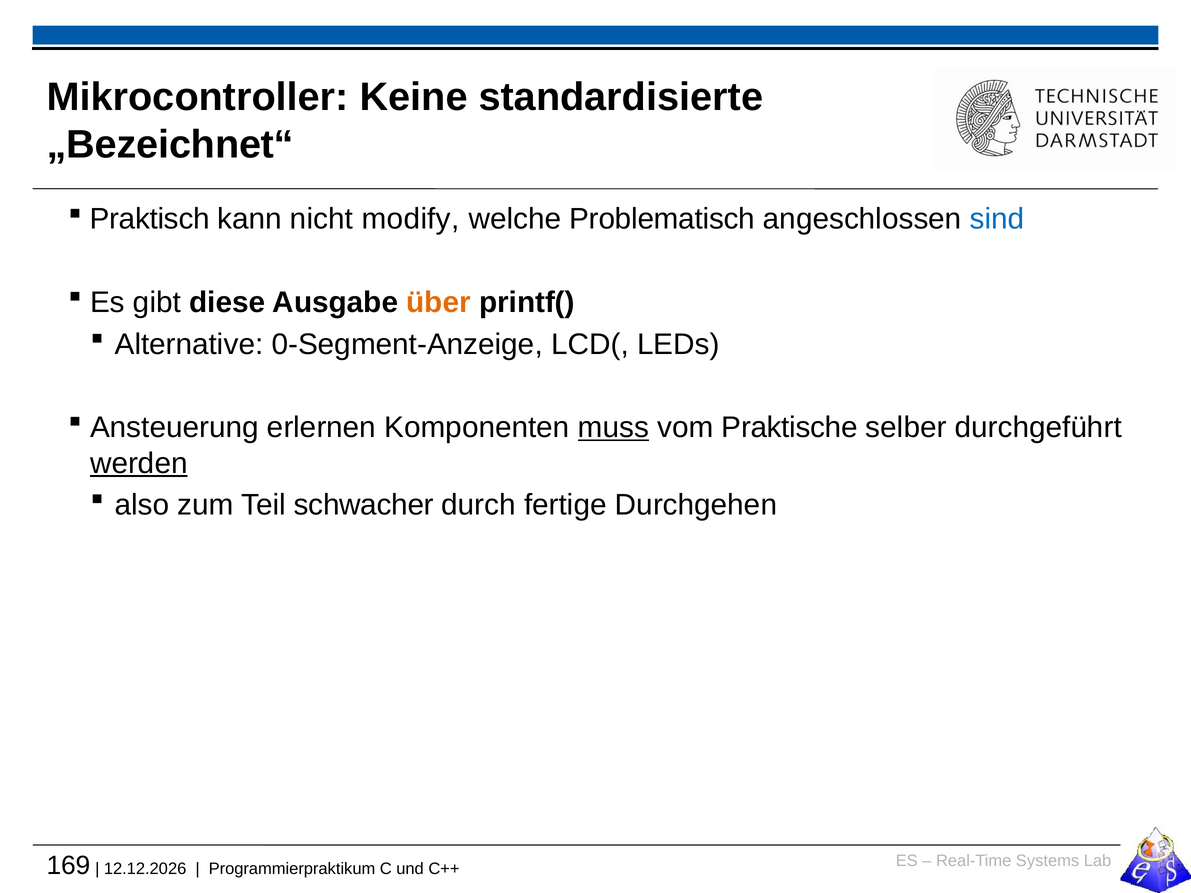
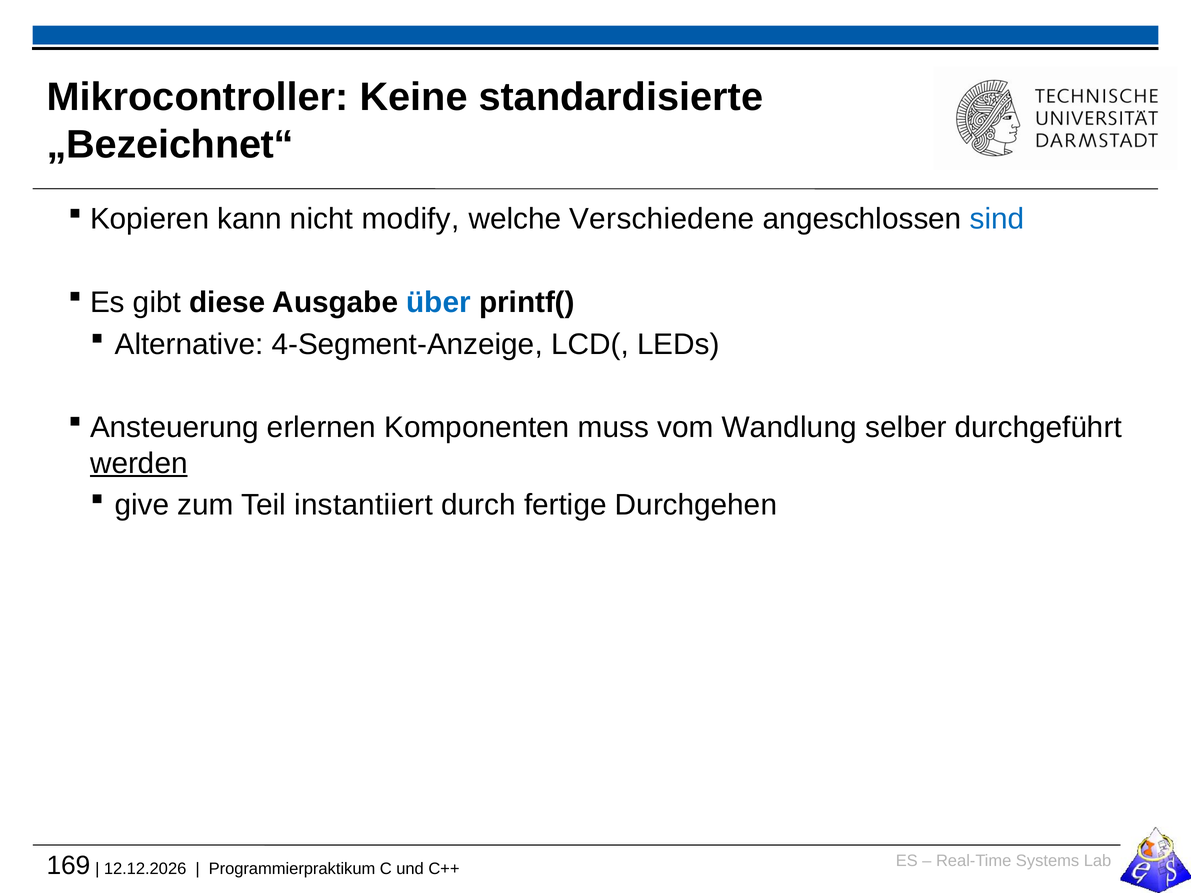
Praktisch: Praktisch -> Kopieren
Problematisch: Problematisch -> Verschiedene
über colour: orange -> blue
0-Segment-Anzeige: 0-Segment-Anzeige -> 4-Segment-Anzeige
muss underline: present -> none
Praktische: Praktische -> Wandlung
also: also -> give
schwacher: schwacher -> instantiiert
